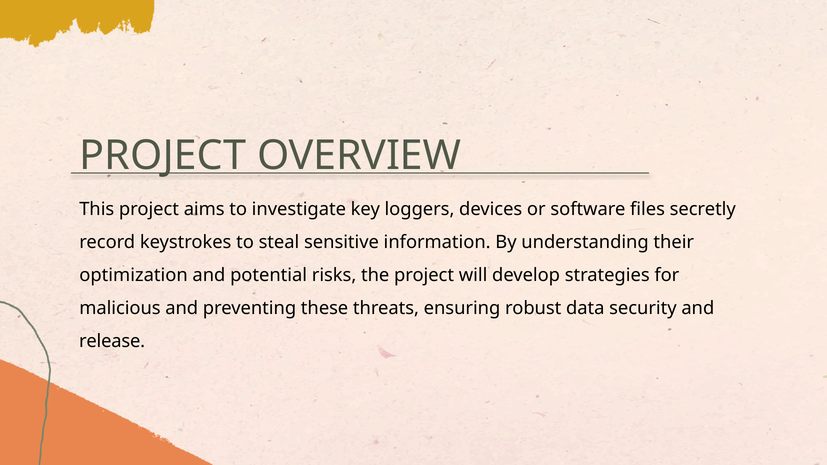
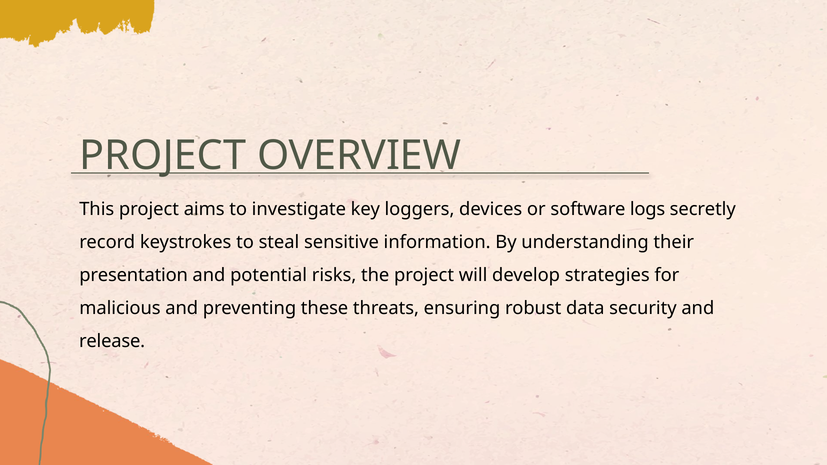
files: files -> logs
optimization: optimization -> presentation
